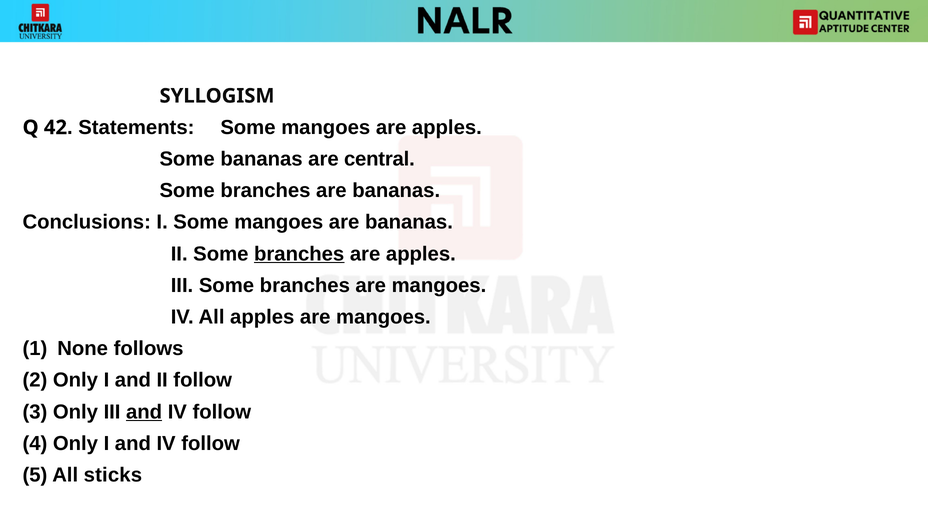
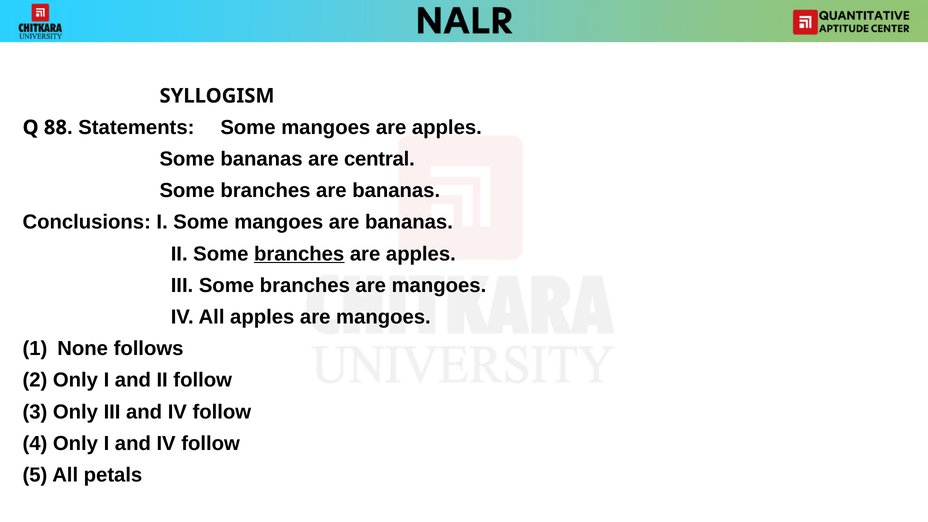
42: 42 -> 88
and at (144, 412) underline: present -> none
sticks: sticks -> petals
